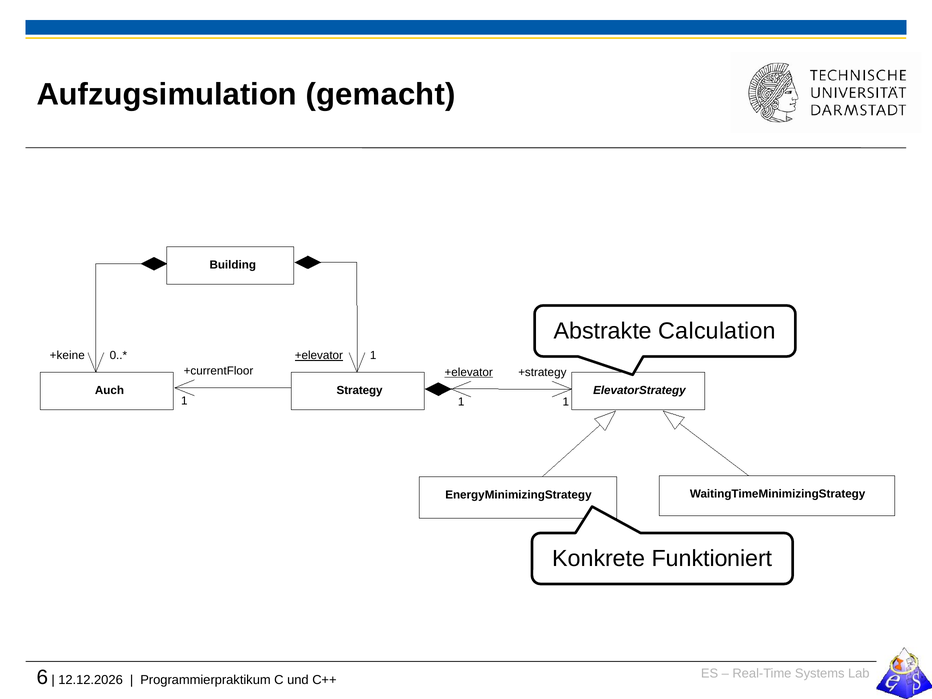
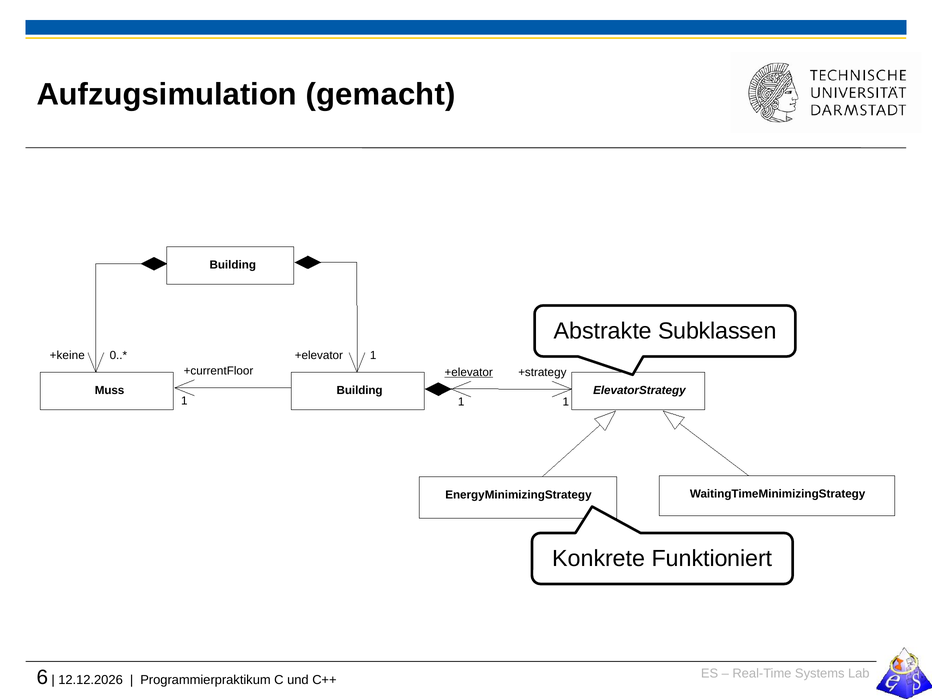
Calculation: Calculation -> Subklassen
+elevator at (319, 355) underline: present -> none
Auch: Auch -> Muss
Strategy at (360, 390): Strategy -> Building
